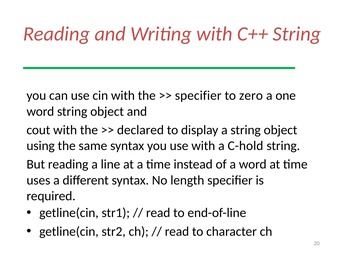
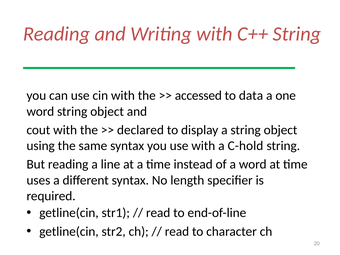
specifier at (198, 96): specifier -> accessed
zero: zero -> data
